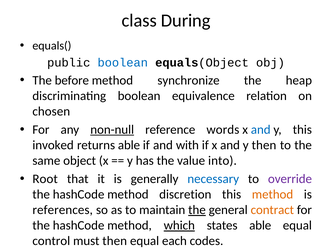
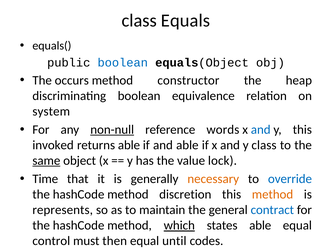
During: During -> Equals
before: before -> occurs
synchronize: synchronize -> constructor
chosen: chosen -> system
and with: with -> able
y then: then -> class
same underline: none -> present
into: into -> lock
Root: Root -> Time
necessary colour: blue -> orange
override colour: purple -> blue
references: references -> represents
the at (197, 210) underline: present -> none
contract colour: orange -> blue
each: each -> until
